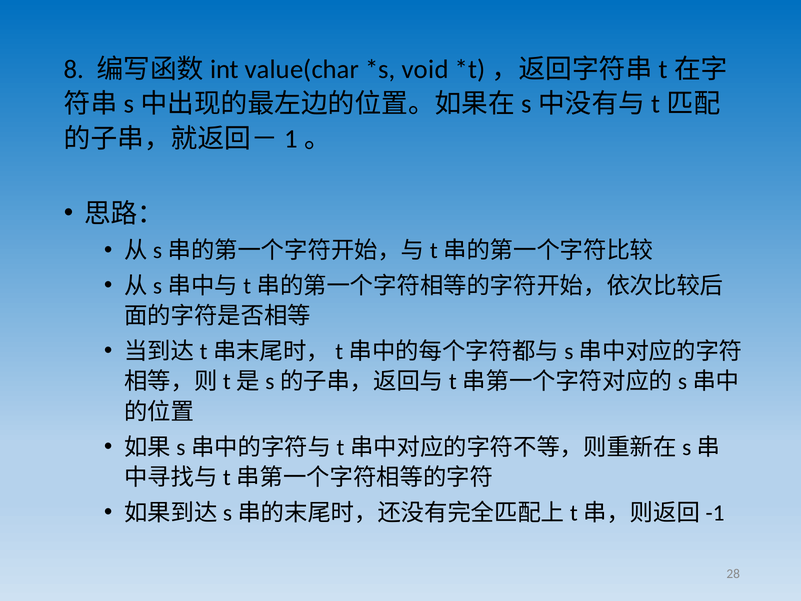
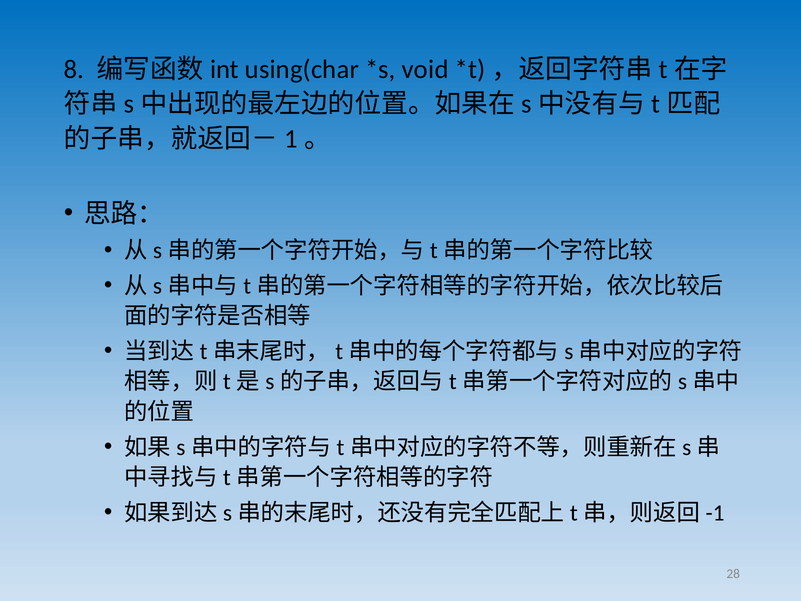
value(char: value(char -> using(char
